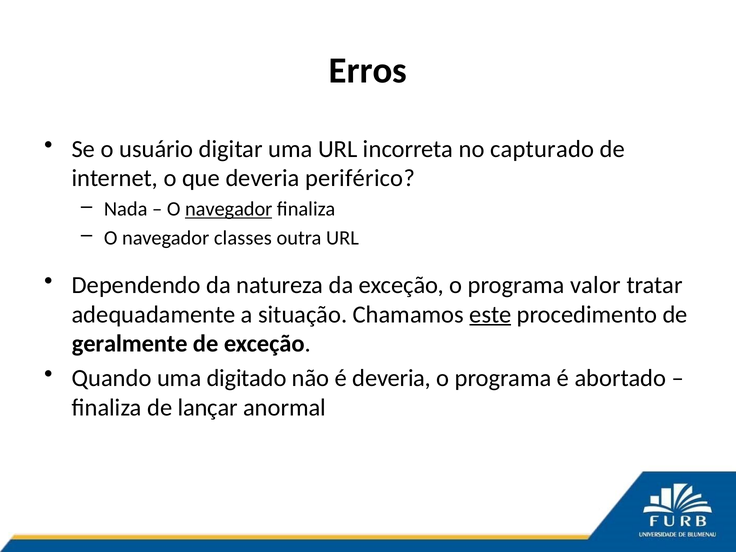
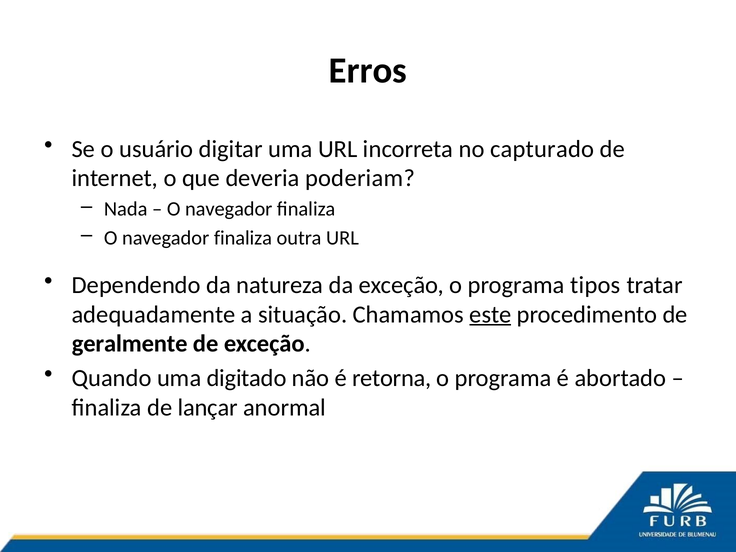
periférico: periférico -> poderiam
navegador at (229, 209) underline: present -> none
classes at (243, 238): classes -> finaliza
valor: valor -> tipos
é deveria: deveria -> retorna
